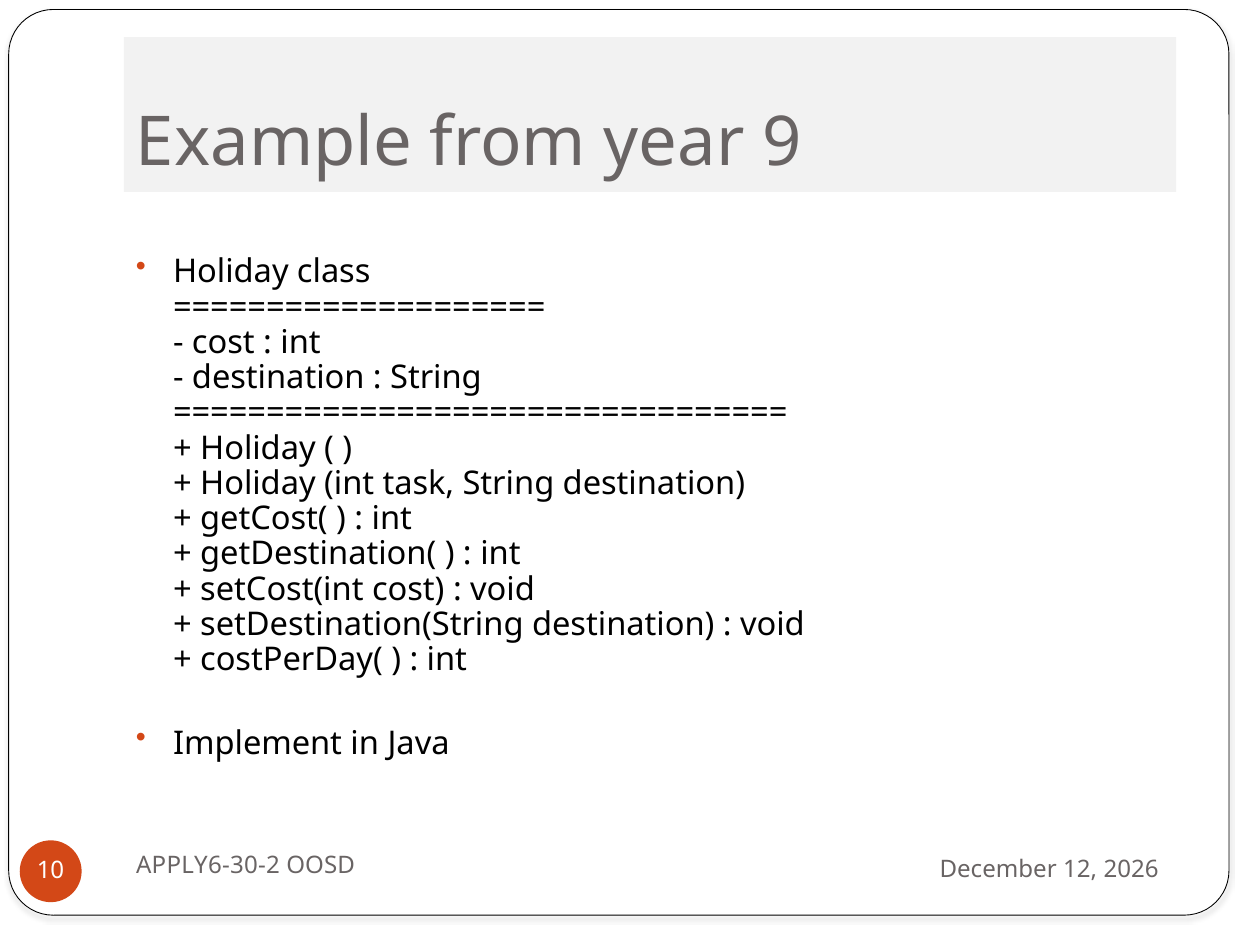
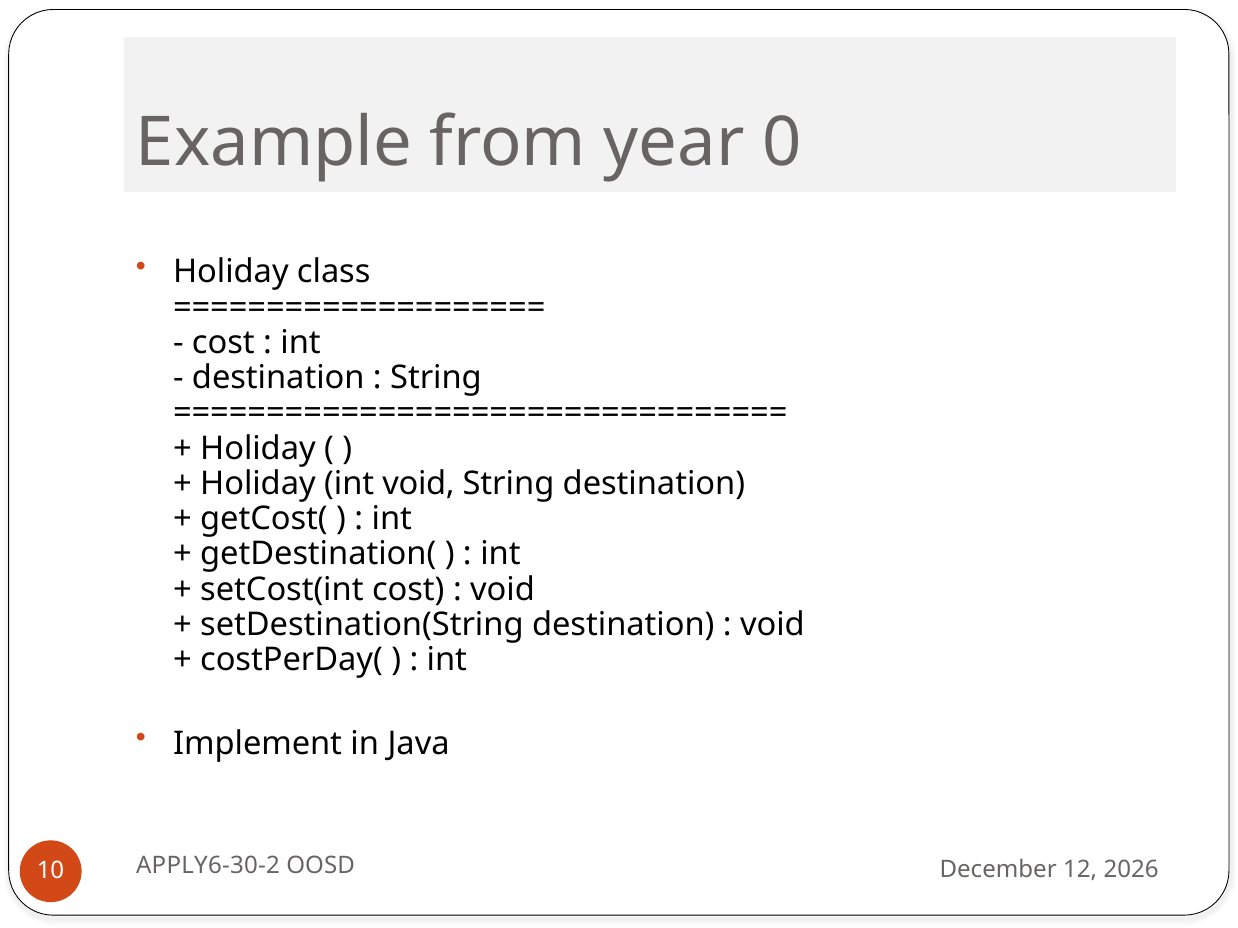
9: 9 -> 0
int task: task -> void
